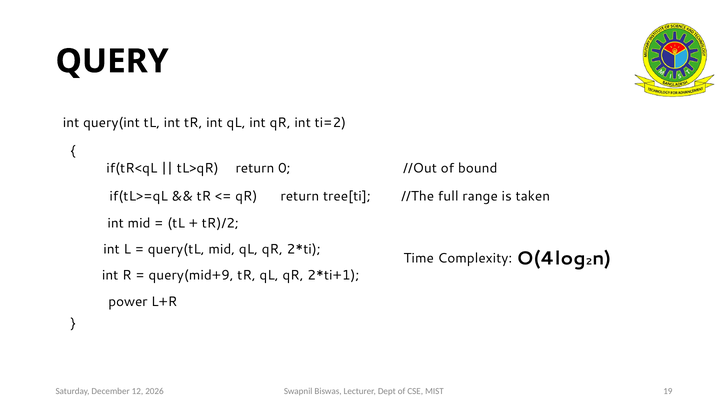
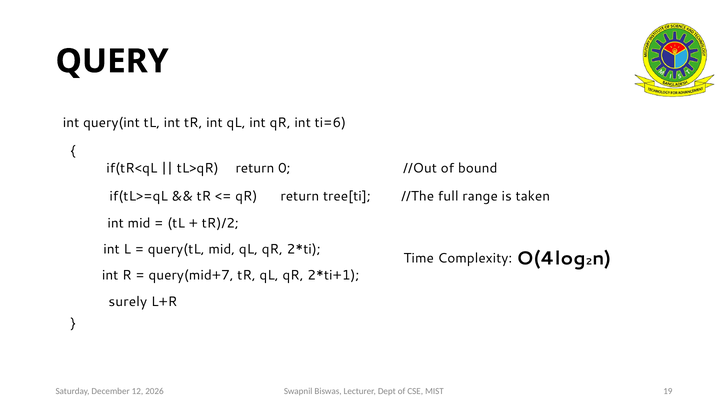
ti=2: ti=2 -> ti=6
query(mid+9: query(mid+9 -> query(mid+7
power: power -> surely
